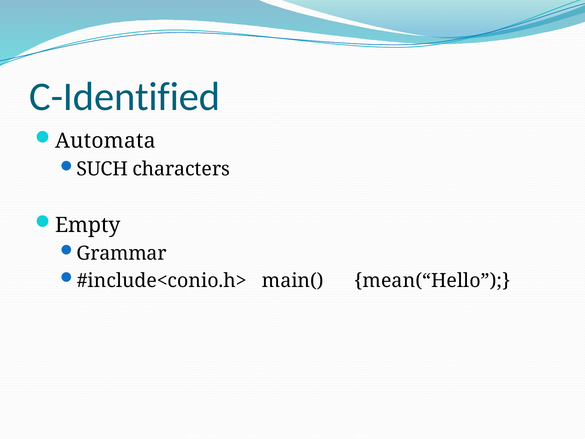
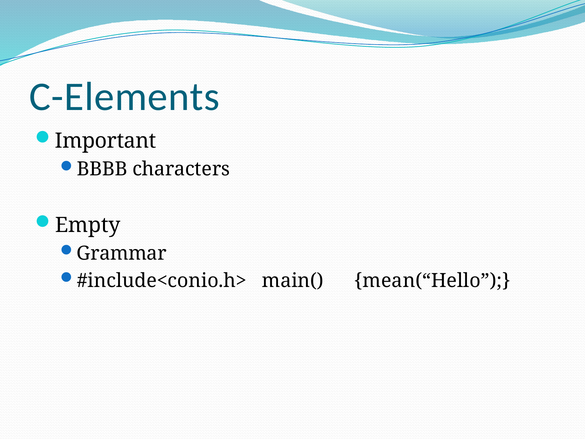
C-Identified: C-Identified -> C-Elements
Automata: Automata -> Important
SUCH: SUCH -> BBBB
